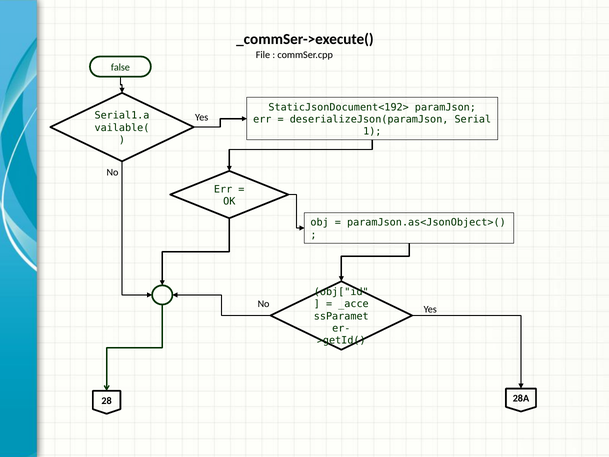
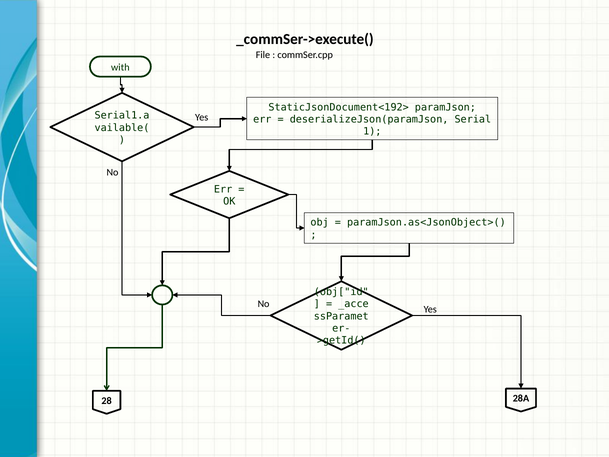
false: false -> with
